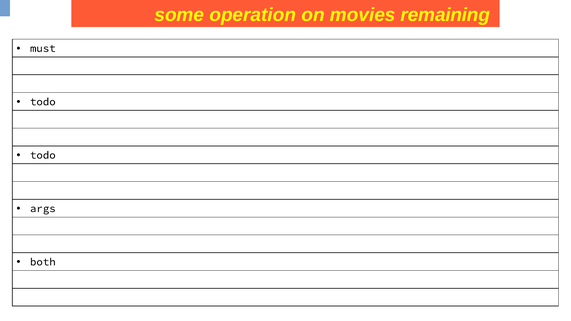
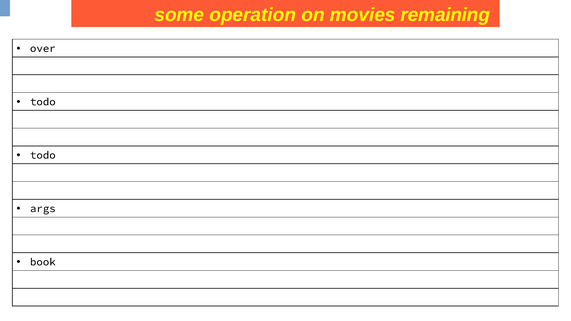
must: must -> over
both: both -> book
